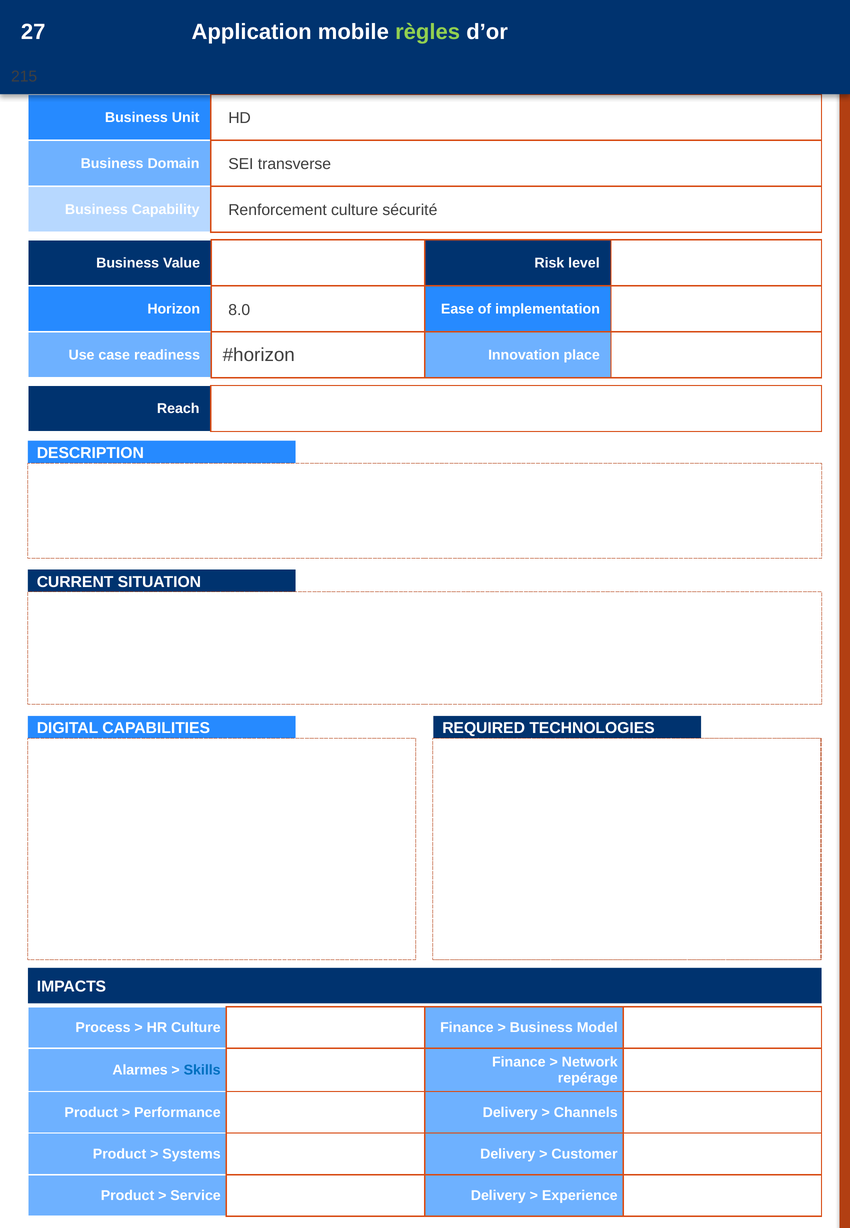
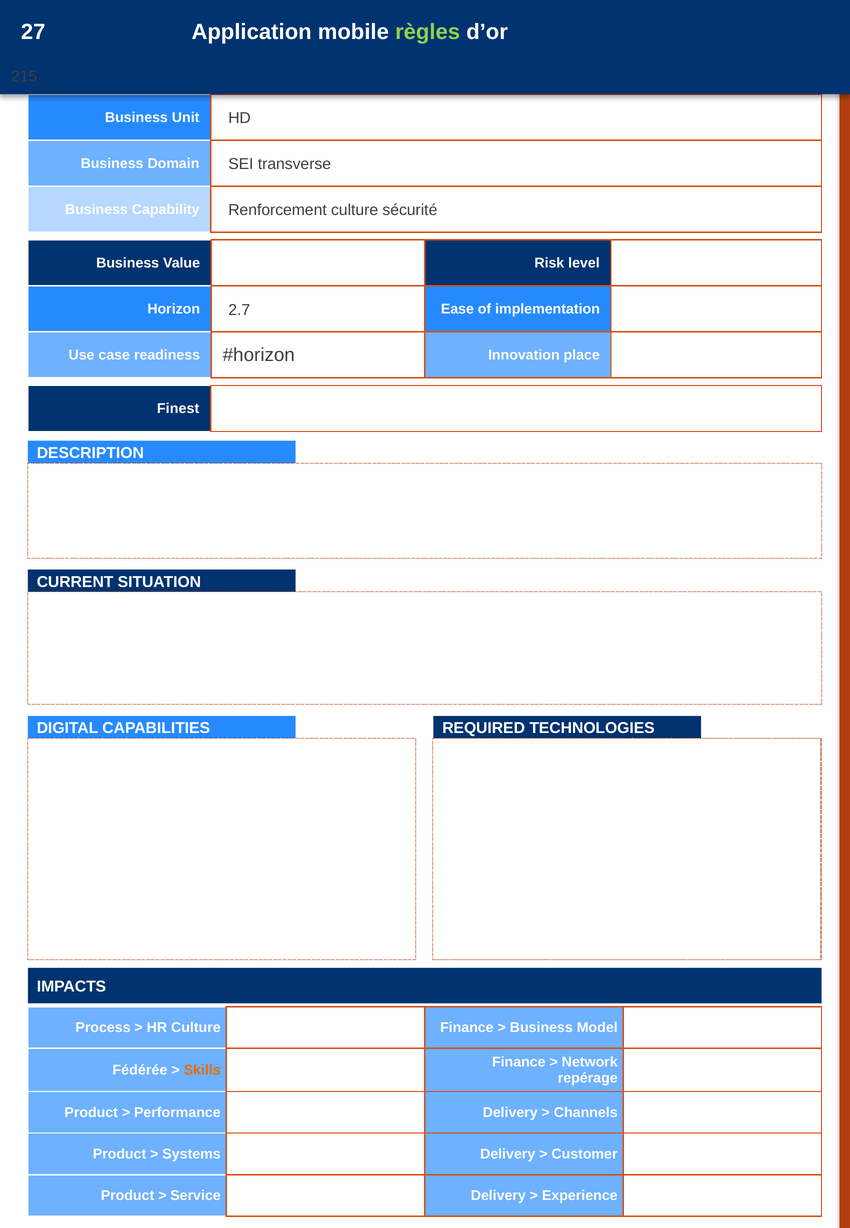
8.0: 8.0 -> 2.7
Reach: Reach -> Finest
Alarmes: Alarmes -> Fédérée
Skills colour: blue -> orange
